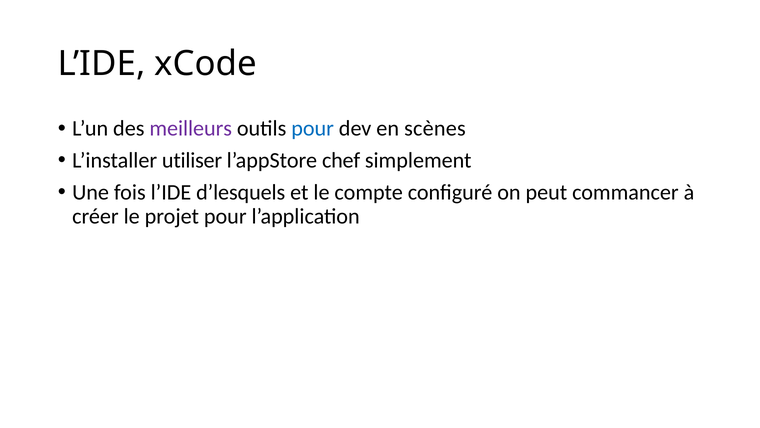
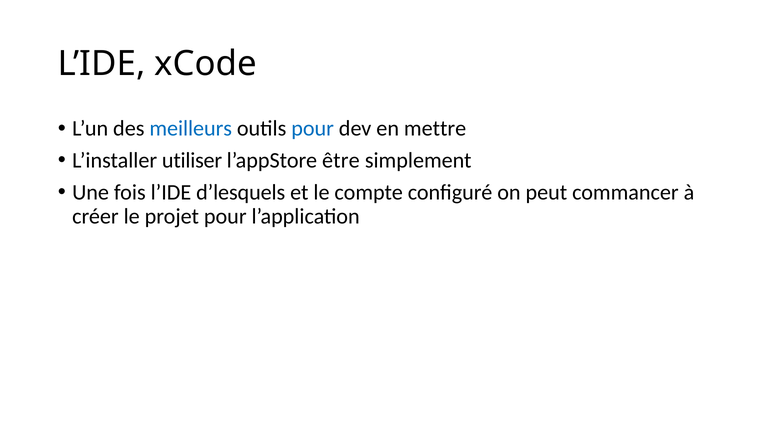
meilleurs colour: purple -> blue
scènes: scènes -> mettre
chef: chef -> être
